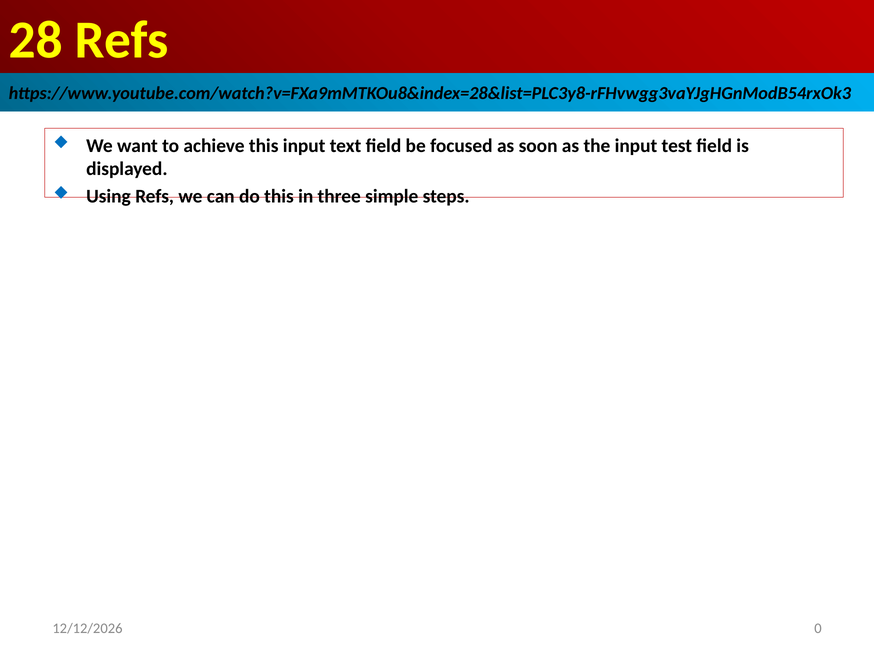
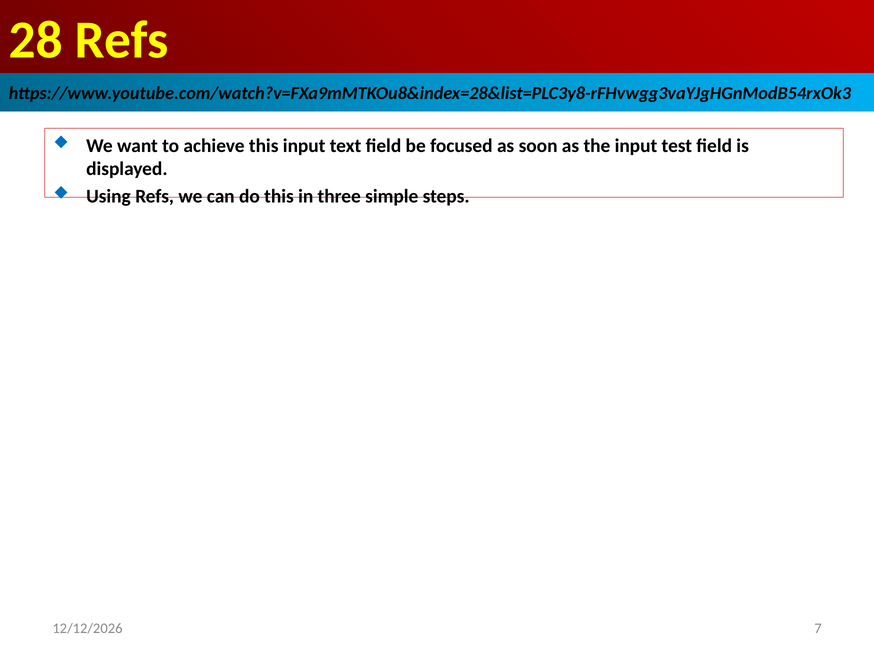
0: 0 -> 7
